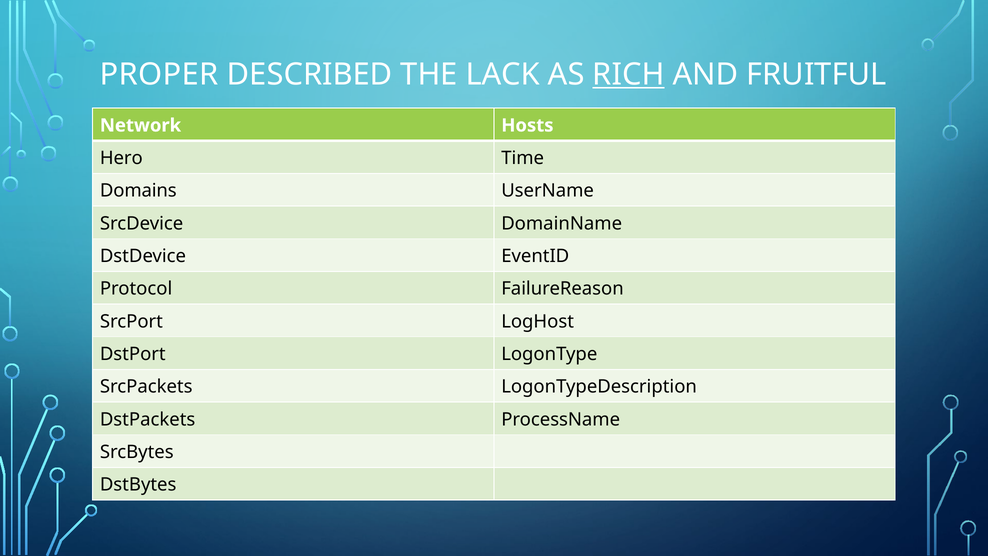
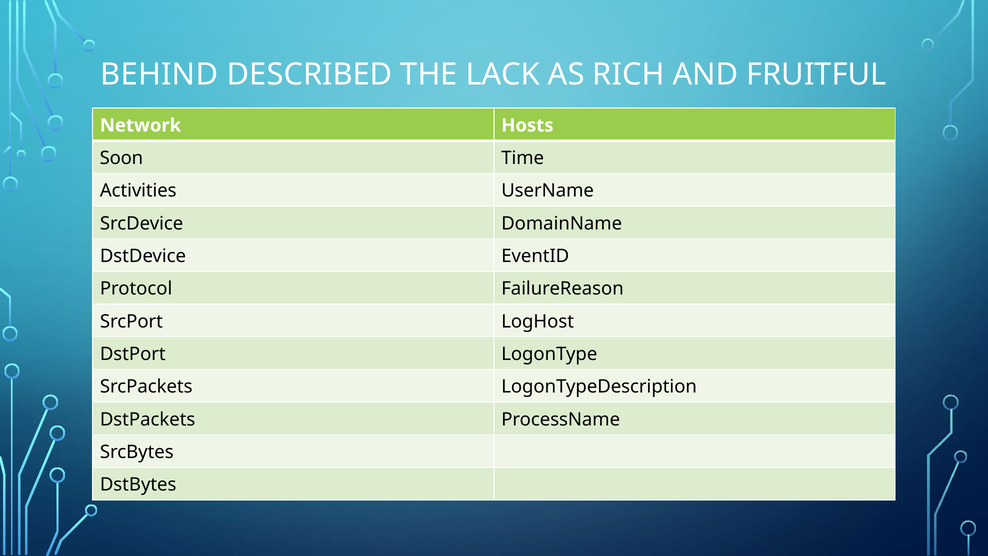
PROPER: PROPER -> BEHIND
RICH underline: present -> none
Hero: Hero -> Soon
Domains: Domains -> Activities
